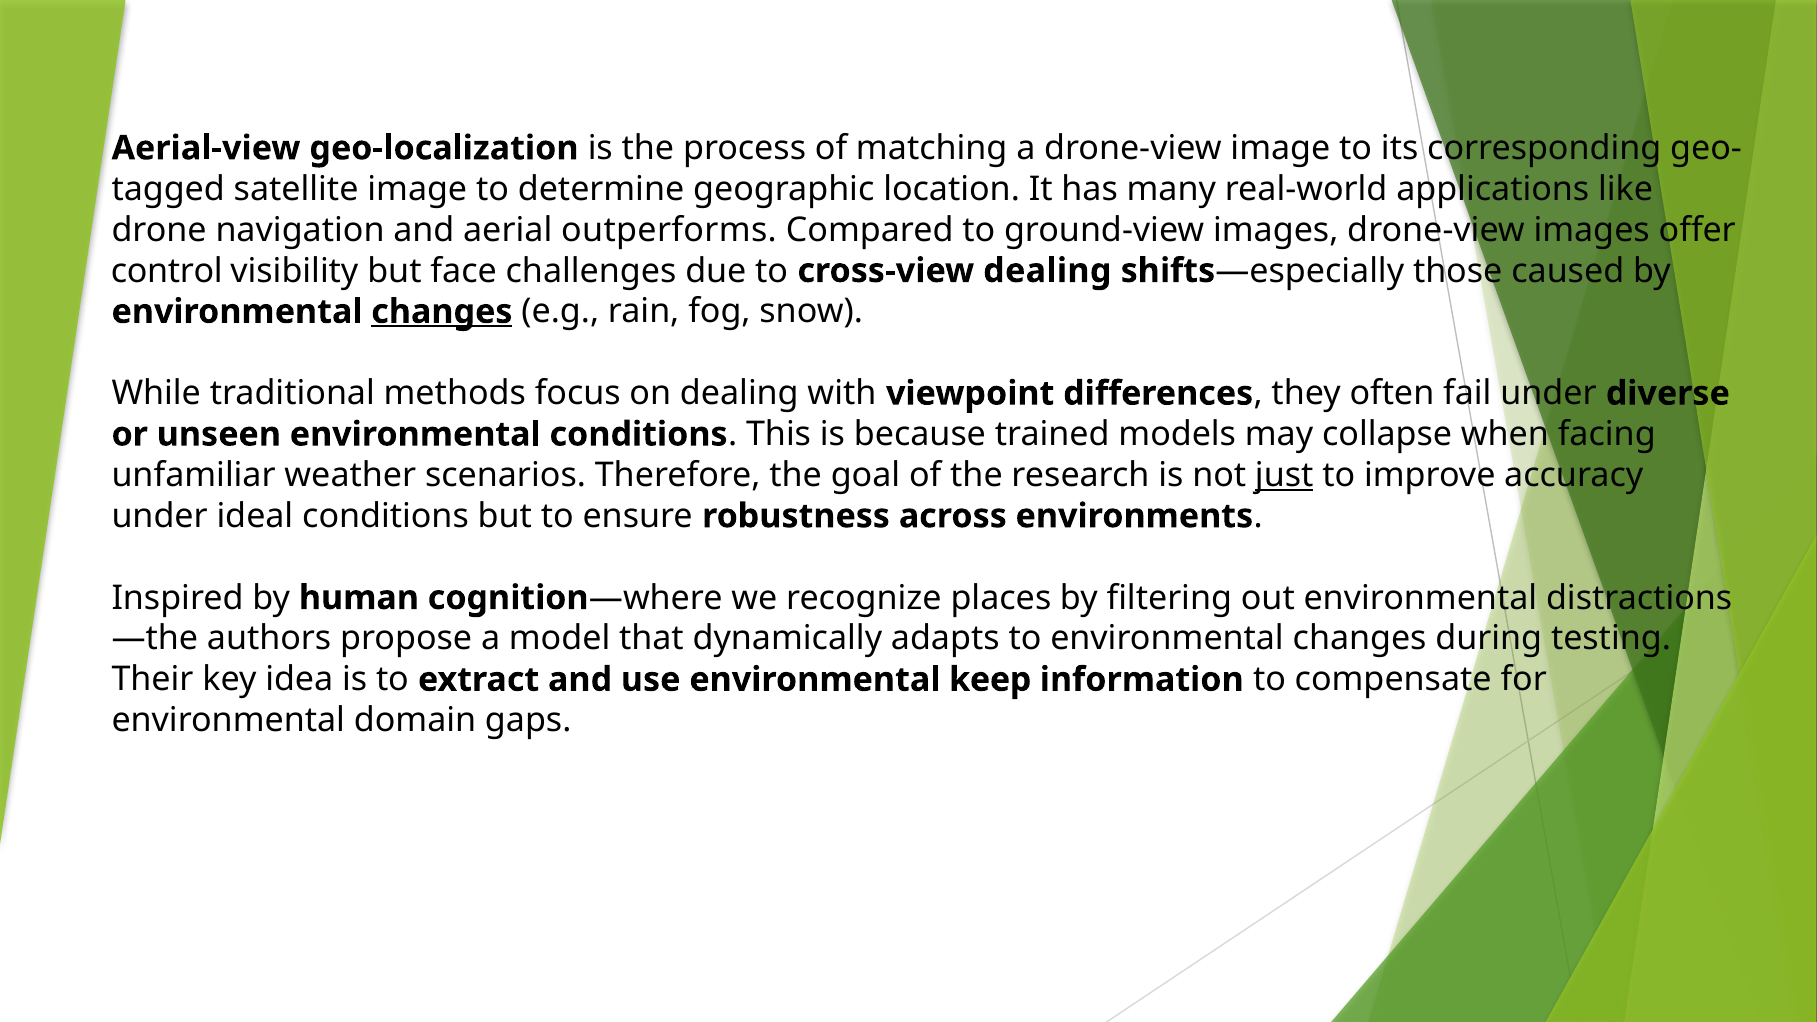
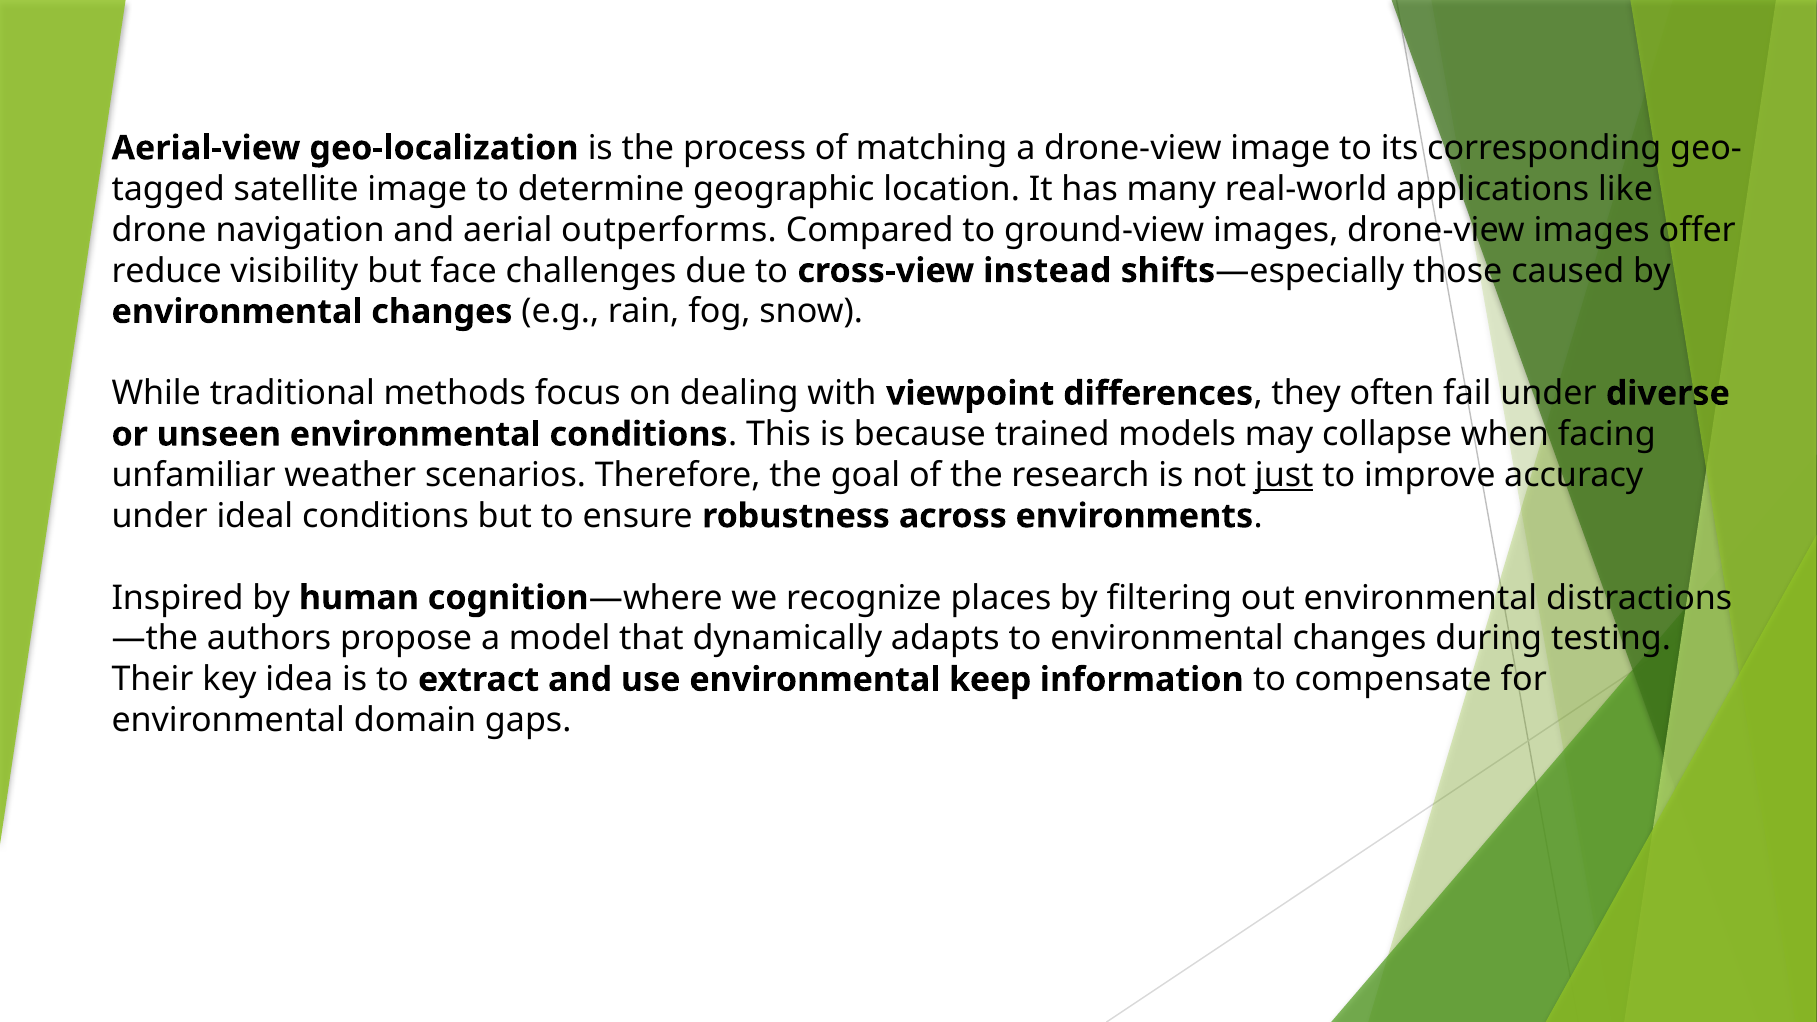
control: control -> reduce
cross-view dealing: dealing -> instead
changes at (442, 312) underline: present -> none
